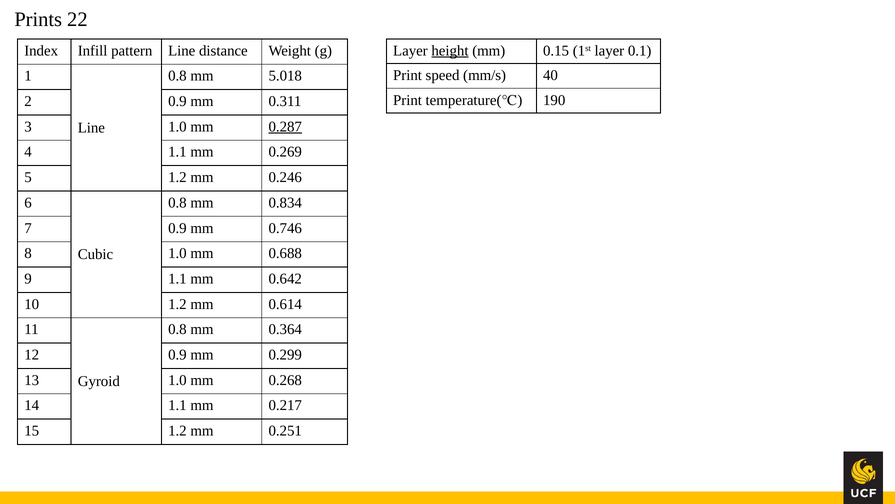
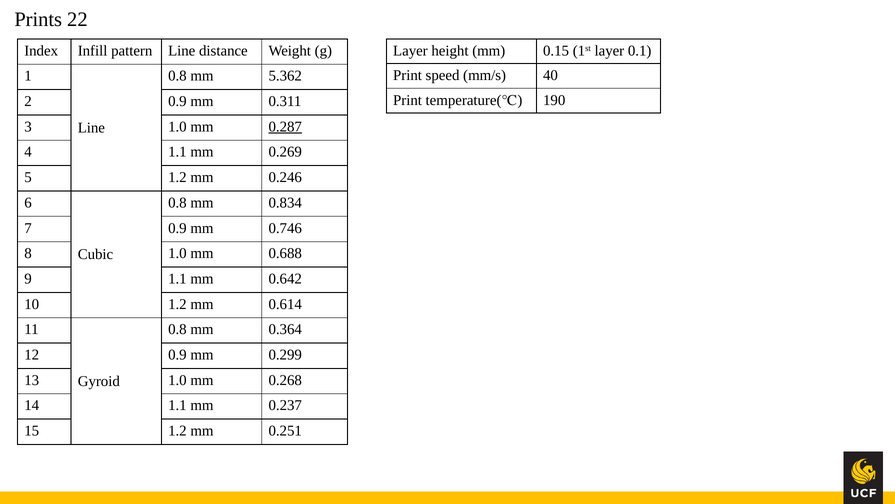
height underline: present -> none
5.018: 5.018 -> 5.362
0.217: 0.217 -> 0.237
